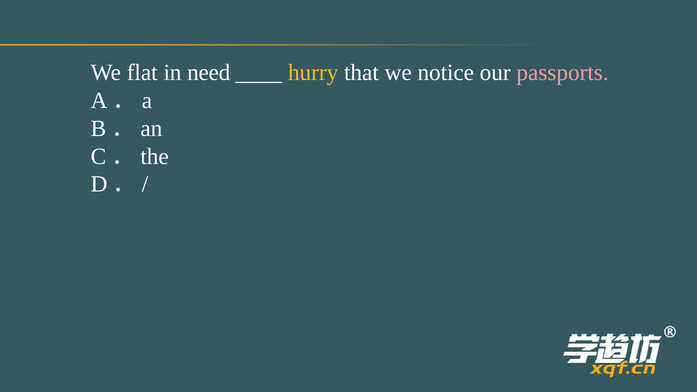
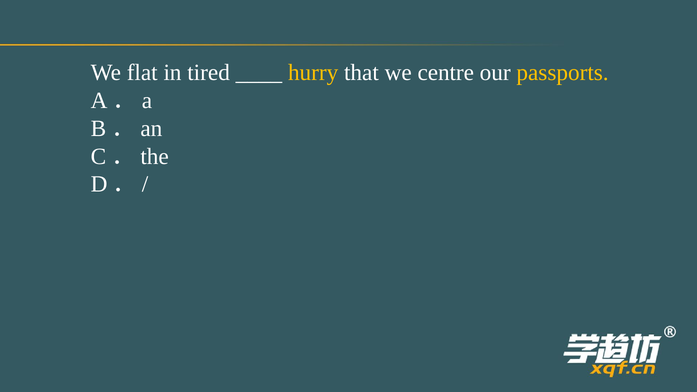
need: need -> tired
notice: notice -> centre
passports colour: pink -> yellow
